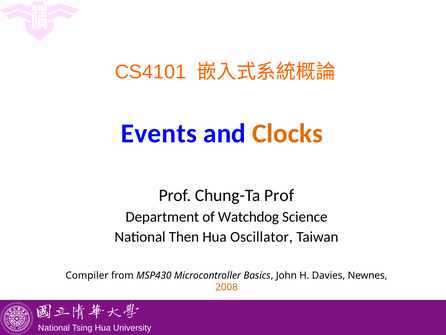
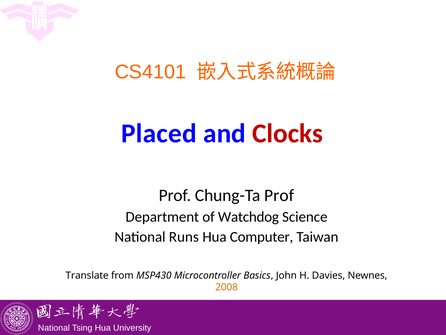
Events: Events -> Placed
Clocks colour: orange -> red
Then: Then -> Runs
Oscillator: Oscillator -> Computer
Compiler: Compiler -> Translate
